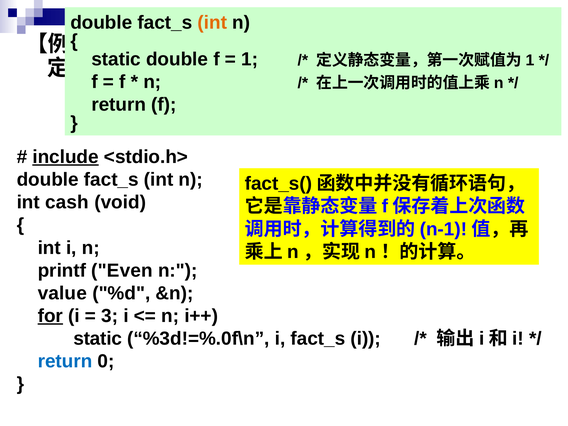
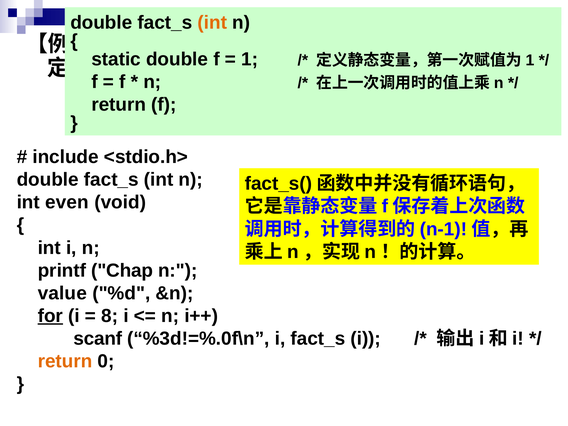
include underline: present -> none
cash: cash -> even
Even: Even -> Chap
3: 3 -> 8
static at (98, 339): static -> scanf
return at (65, 361) colour: blue -> orange
